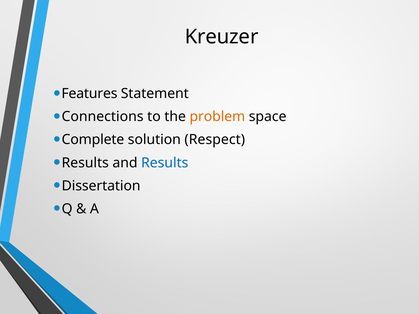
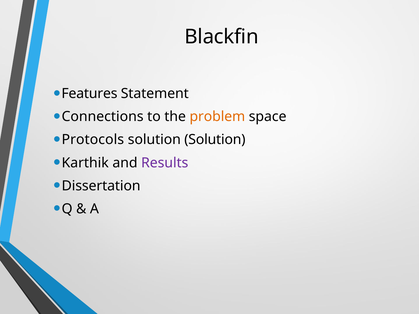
Kreuzer: Kreuzer -> Blackfin
Complete: Complete -> Protocols
solution Respect: Respect -> Solution
Results at (85, 163): Results -> Karthik
Results at (165, 163) colour: blue -> purple
